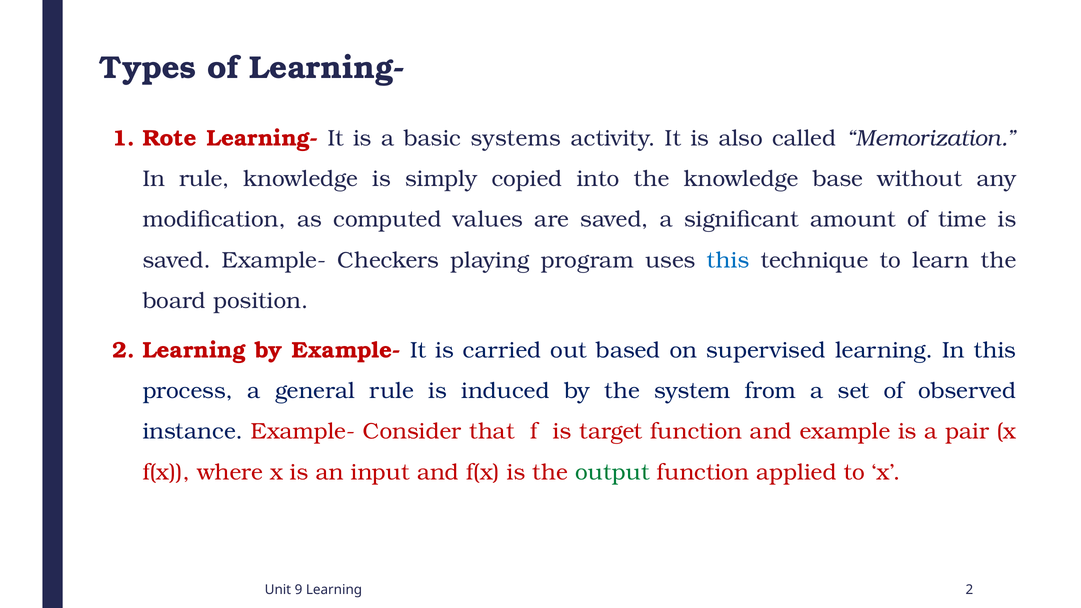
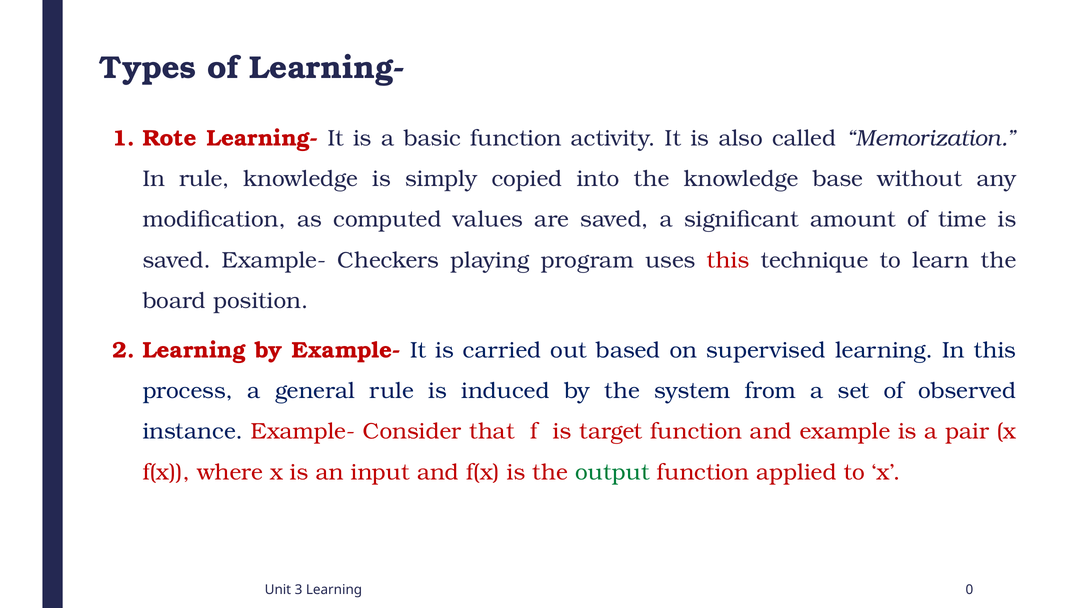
basic systems: systems -> function
this at (728, 260) colour: blue -> red
9: 9 -> 3
Learning 2: 2 -> 0
